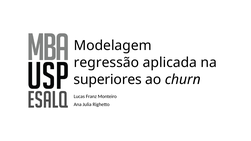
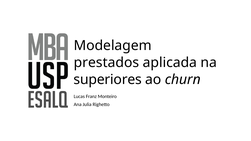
regressão: regressão -> prestados
